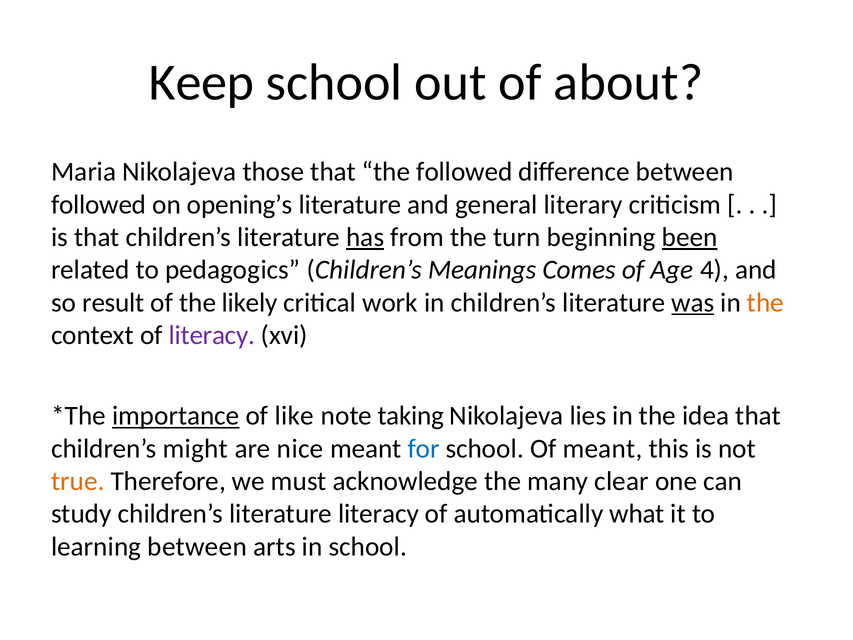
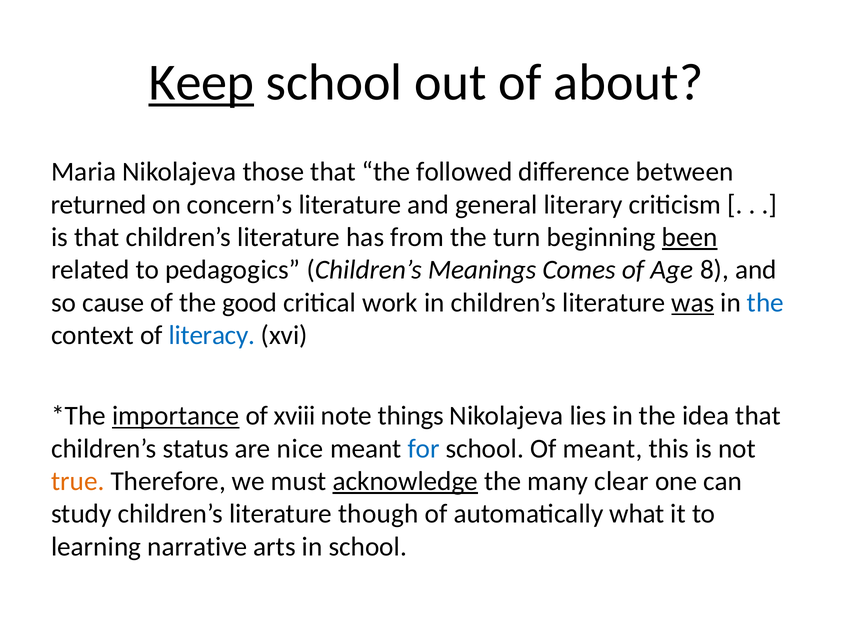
Keep underline: none -> present
followed at (99, 204): followed -> returned
opening’s: opening’s -> concern’s
has underline: present -> none
4: 4 -> 8
result: result -> cause
likely: likely -> good
the at (765, 302) colour: orange -> blue
literacy at (212, 335) colour: purple -> blue
like: like -> xviii
taking: taking -> things
might: might -> status
acknowledge underline: none -> present
literature literacy: literacy -> though
learning between: between -> narrative
